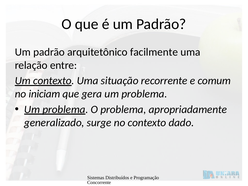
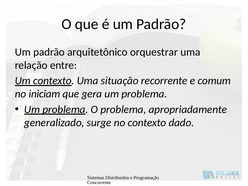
facilmente: facilmente -> orquestrar
